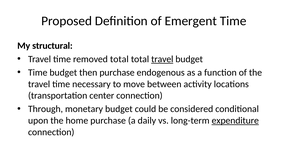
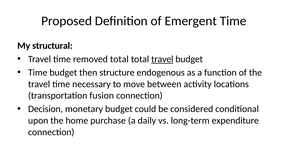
then purchase: purchase -> structure
center: center -> fusion
Through: Through -> Decision
expenditure underline: present -> none
